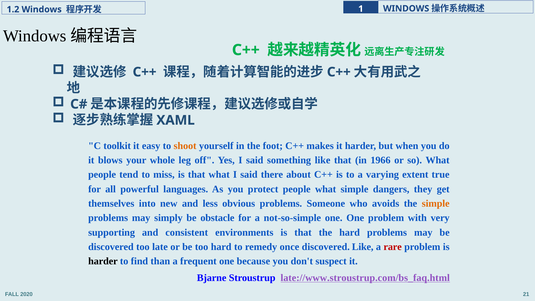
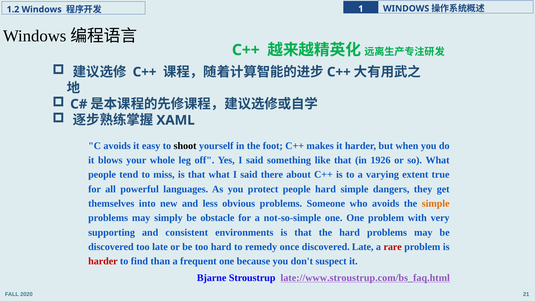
C toolkit: toolkit -> avoids
shoot colour: orange -> black
1966: 1966 -> 1926
people what: what -> hard
discovered Like: Like -> Late
harder at (103, 261) colour: black -> red
